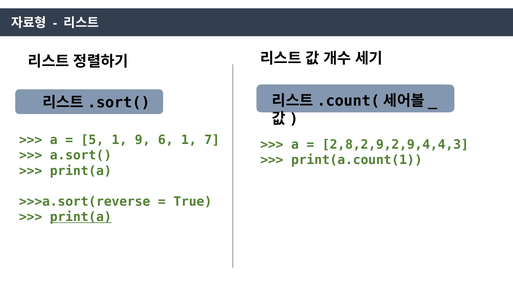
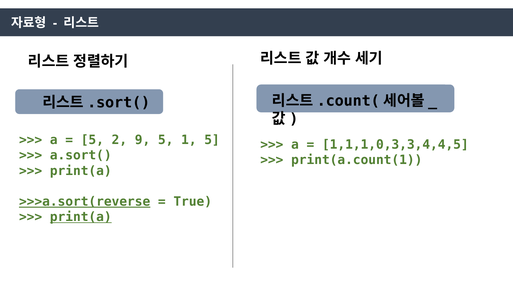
5 1: 1 -> 2
9 6: 6 -> 5
1 7: 7 -> 5
2,8,2,9,2,9,4,4,3: 2,8,2,9,2,9,4,4,3 -> 1,1,1,0,3,3,4,4,5
>>>a.sort(reverse underline: none -> present
